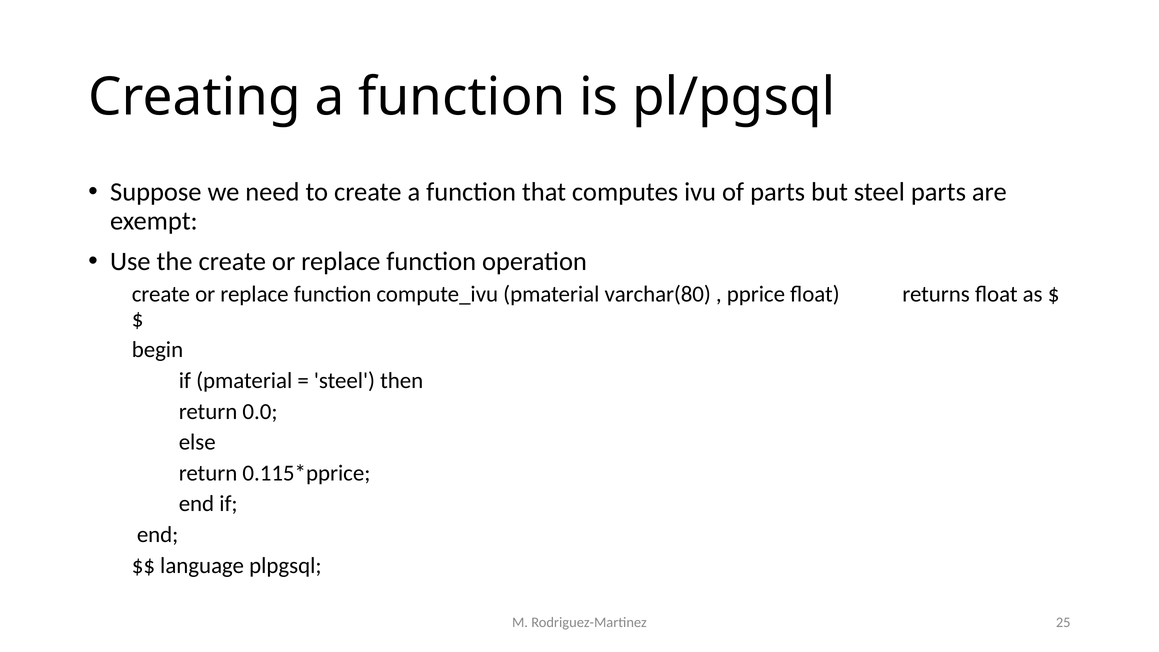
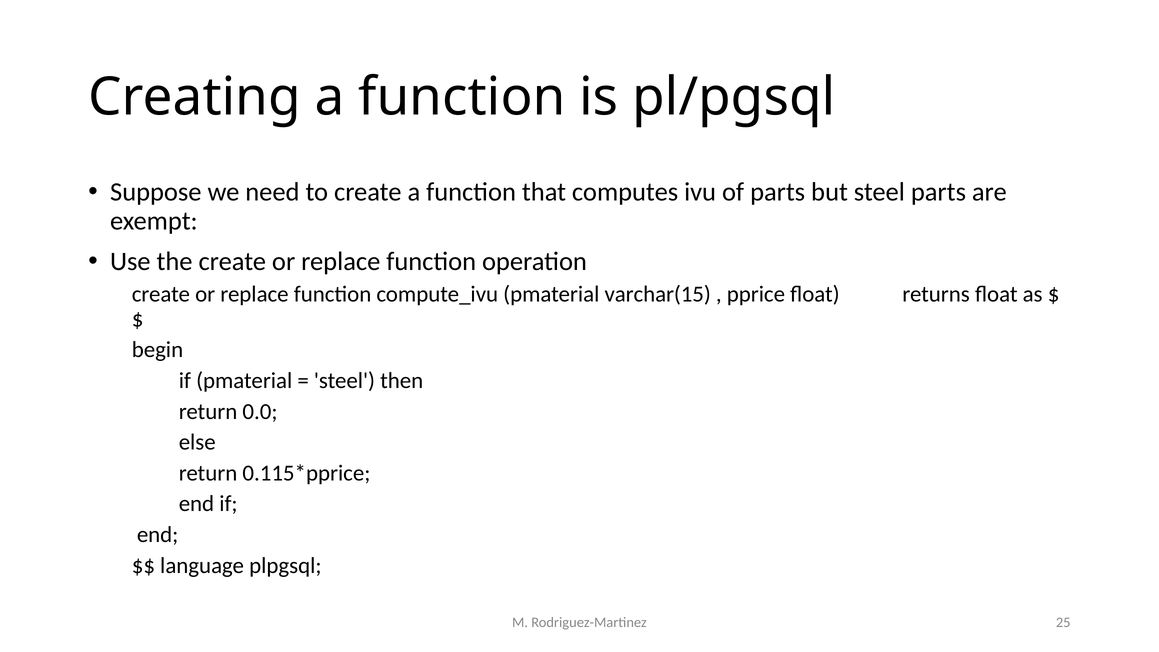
varchar(80: varchar(80 -> varchar(15
